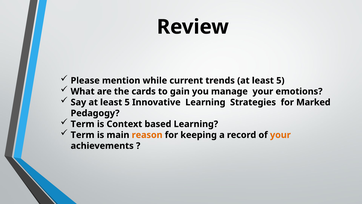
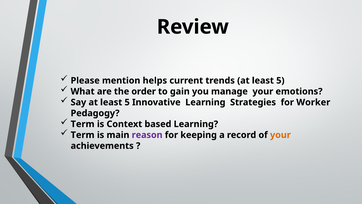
while: while -> helps
cards: cards -> order
Marked: Marked -> Worker
reason colour: orange -> purple
